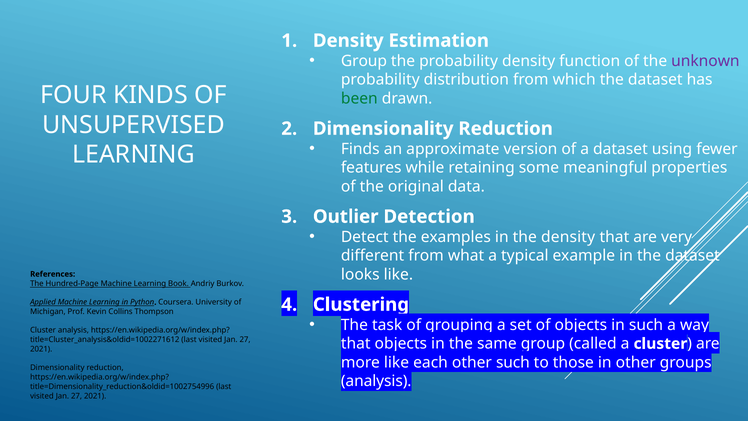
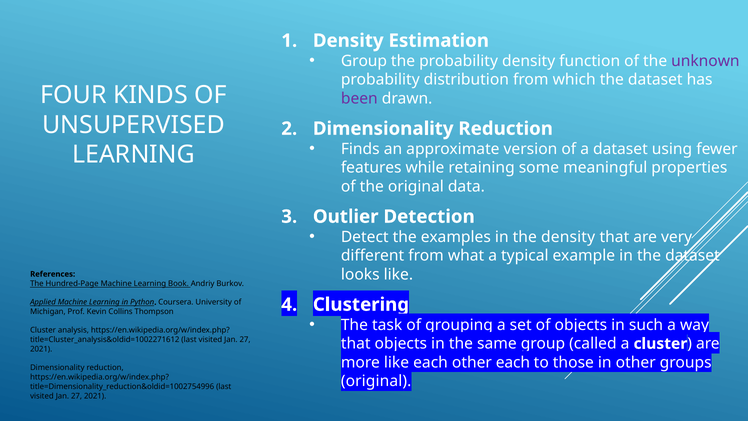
been colour: green -> purple
other such: such -> each
analysis at (376, 381): analysis -> original
